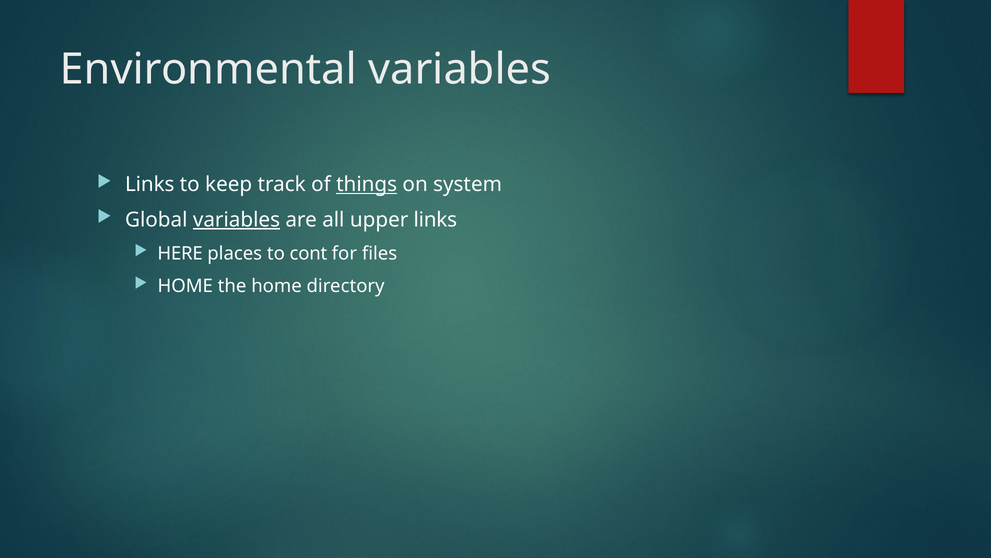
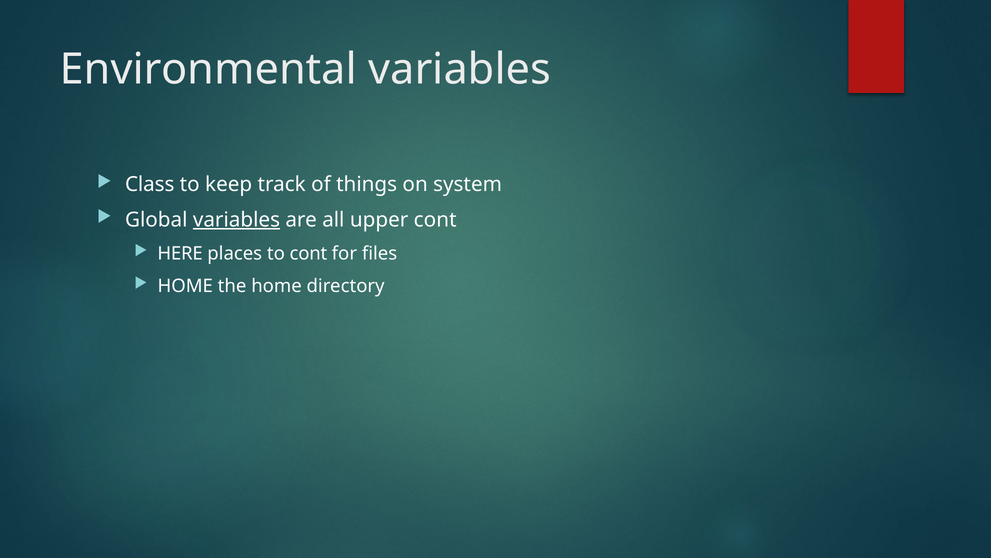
Links at (150, 184): Links -> Class
things underline: present -> none
upper links: links -> cont
